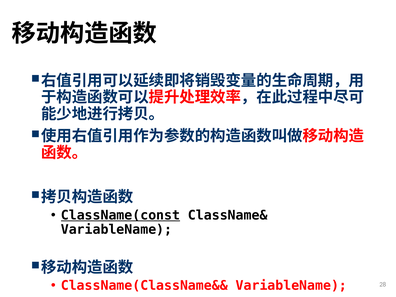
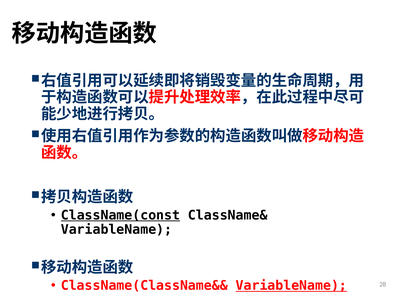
VariableName at (291, 286) underline: none -> present
